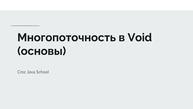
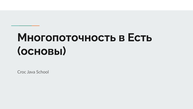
Void: Void -> Есть
